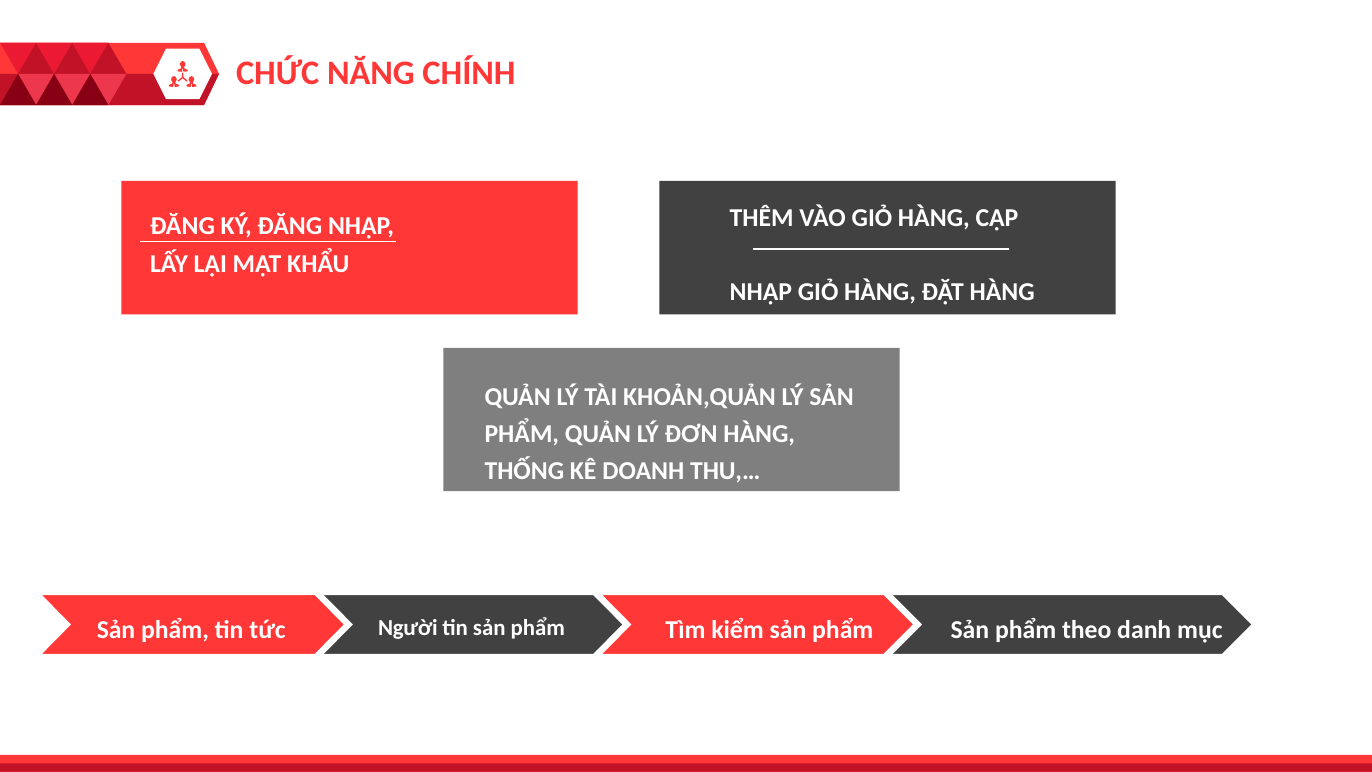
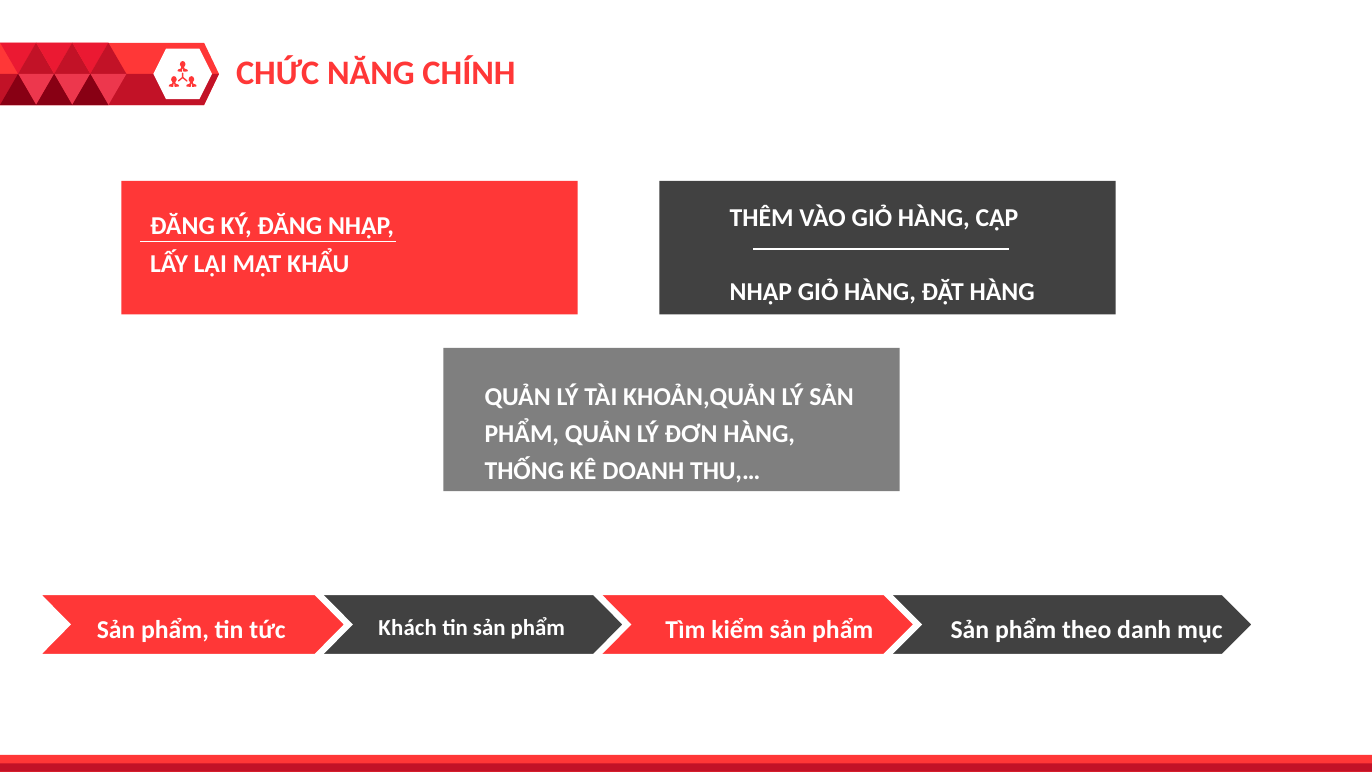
Người: Người -> Khách
